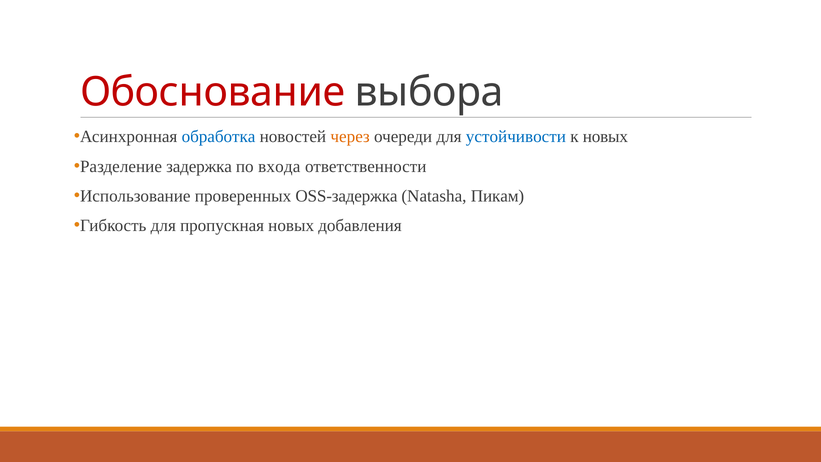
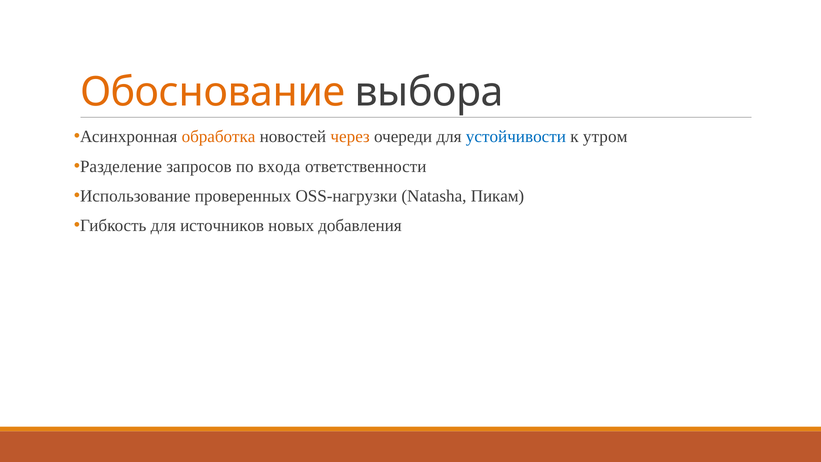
Обоснование colour: red -> orange
обработка colour: blue -> orange
к новых: новых -> утром
задержка: задержка -> запросов
OSS-задержка: OSS-задержка -> OSS-нагрузки
пропускная: пропускная -> источников
